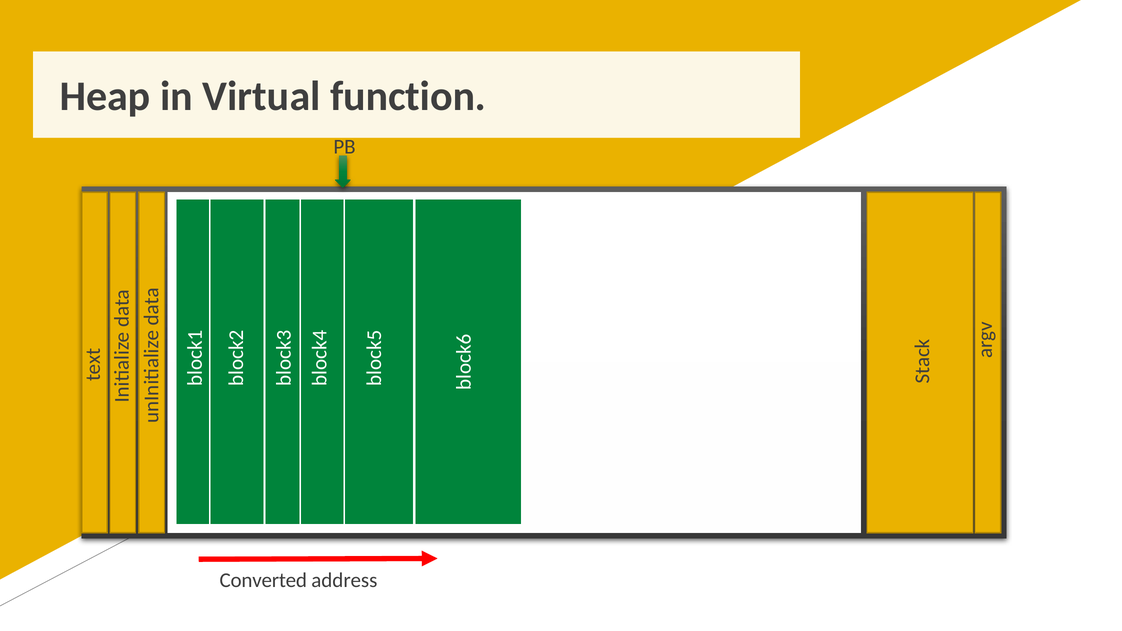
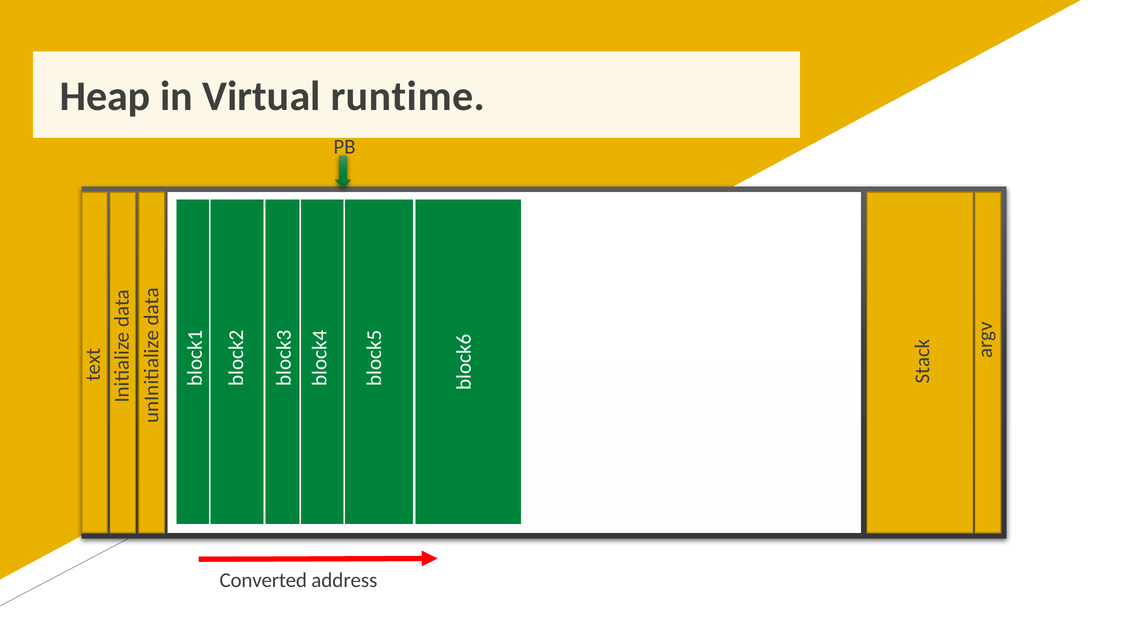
function: function -> runtime
